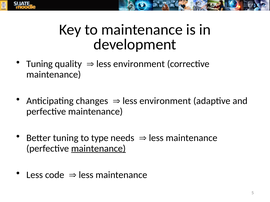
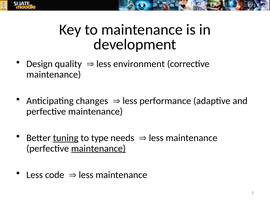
Tuning at (40, 64): Tuning -> Design
environment at (165, 101): environment -> performance
tuning at (66, 138) underline: none -> present
